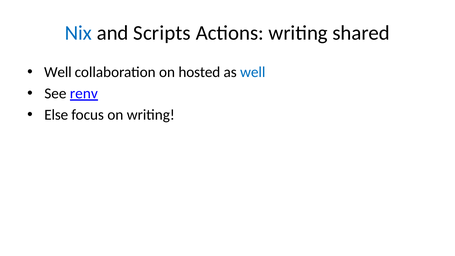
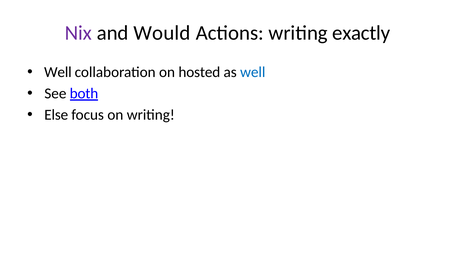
Nix colour: blue -> purple
Scripts: Scripts -> Would
shared: shared -> exactly
renv: renv -> both
